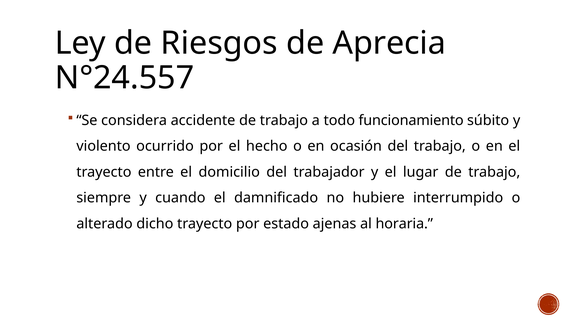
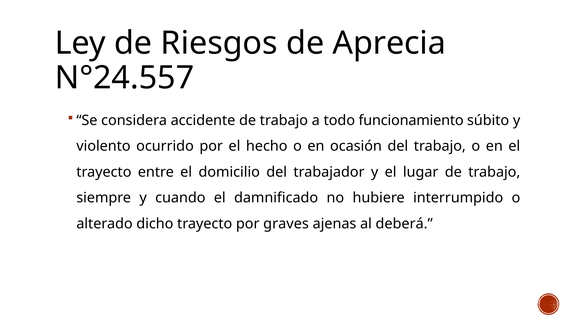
estado: estado -> graves
horaria: horaria -> deberá
